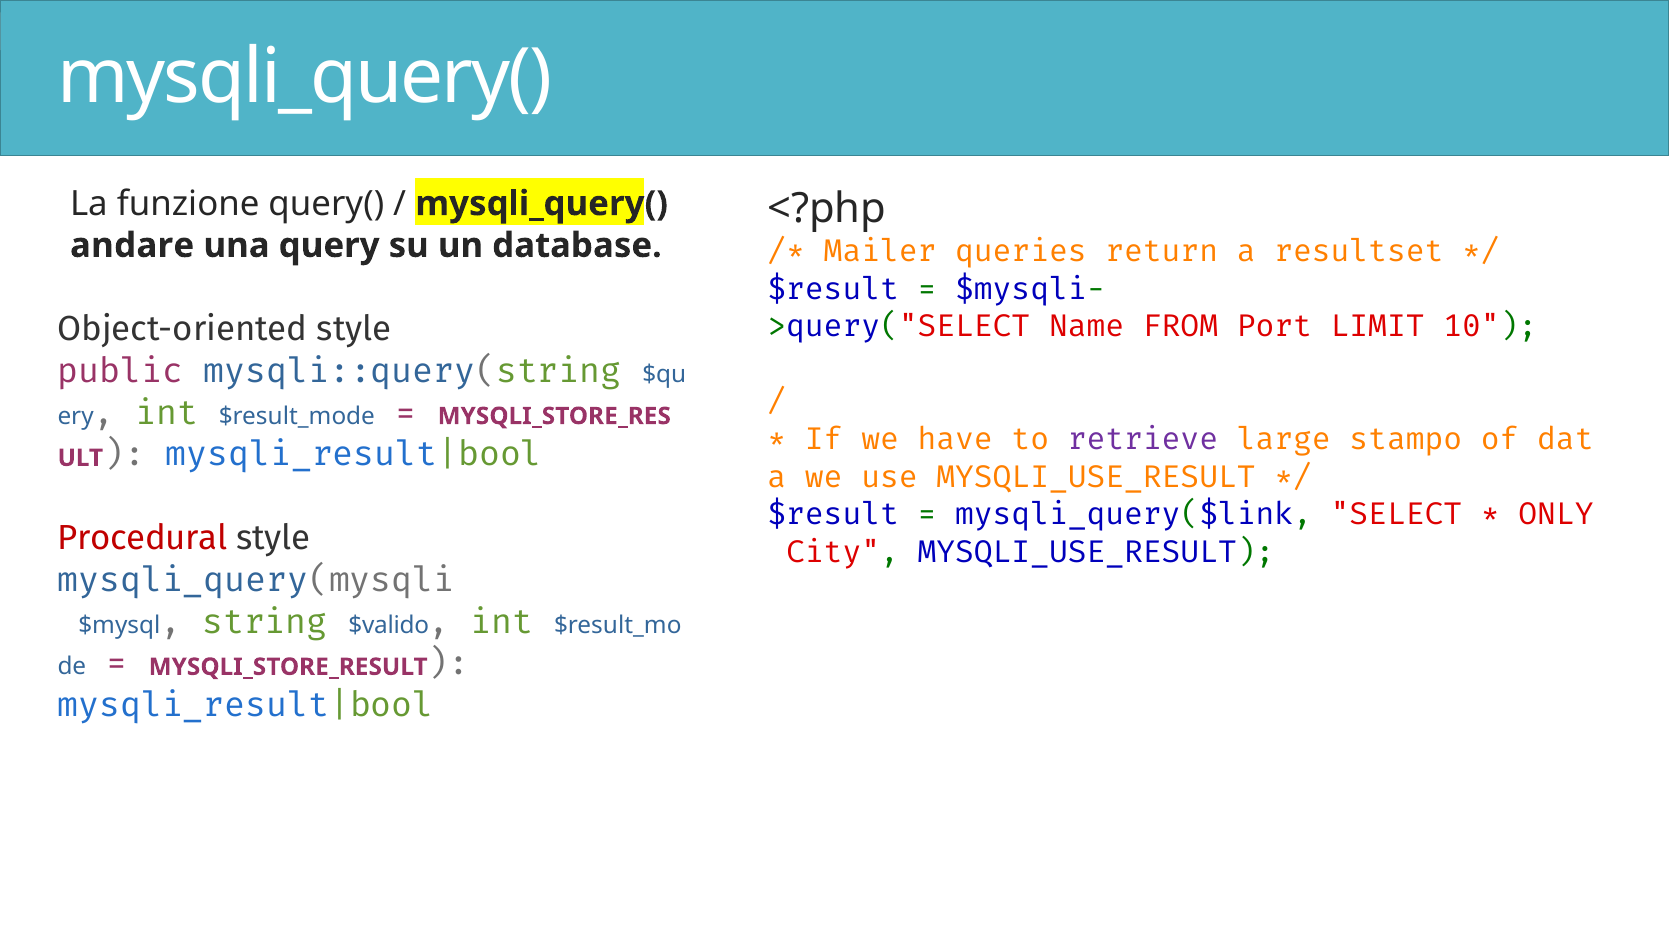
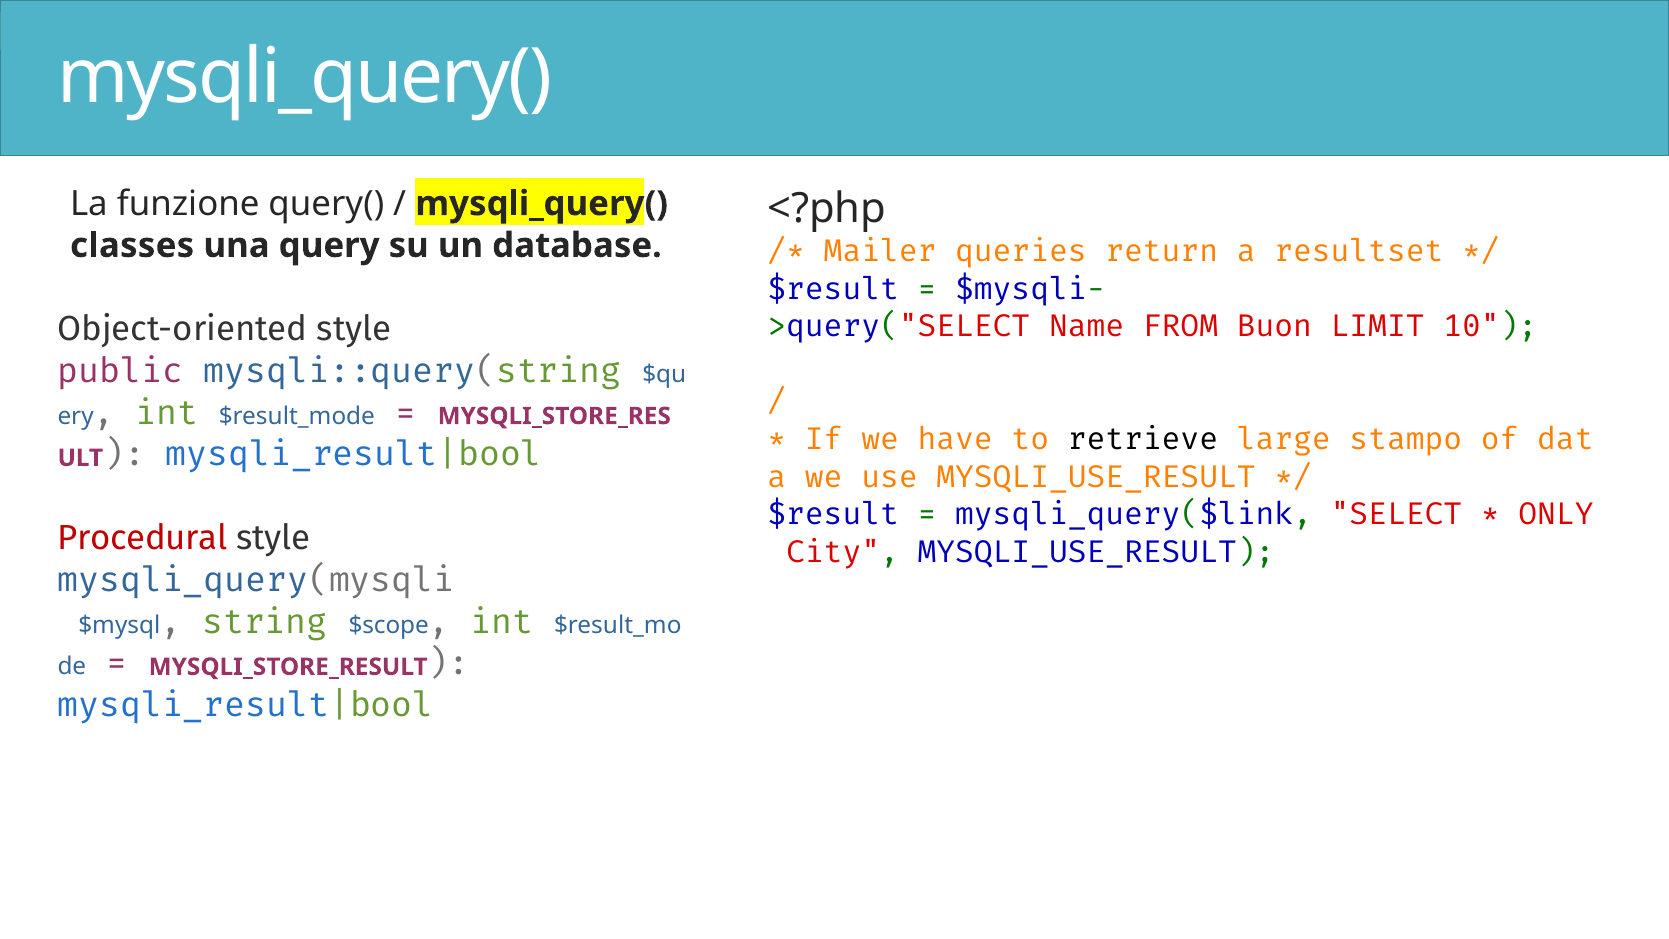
andare: andare -> classes
Port: Port -> Buon
retrieve colour: purple -> black
$valido: $valido -> $scope
